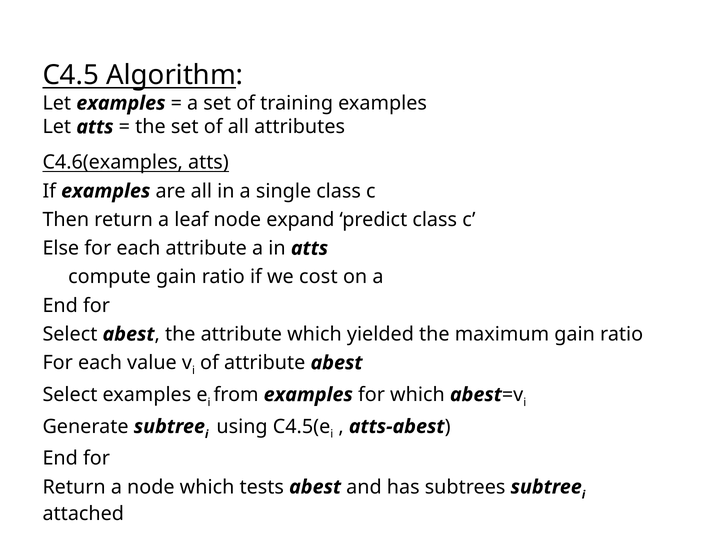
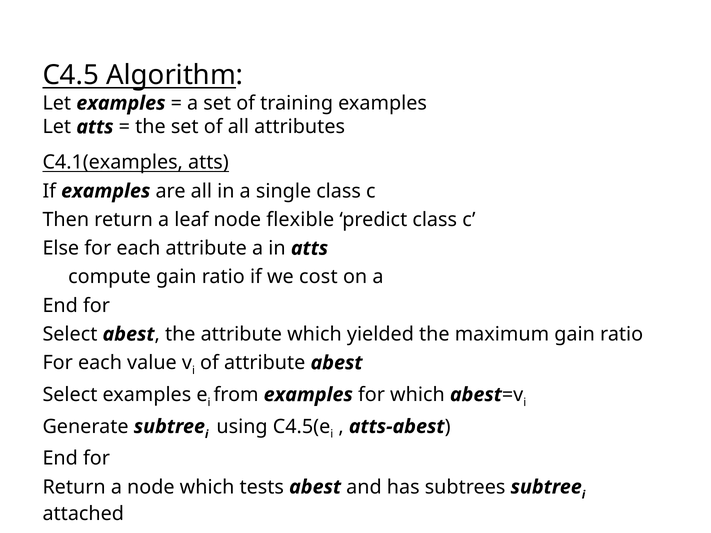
C4.6(examples: C4.6(examples -> C4.1(examples
expand: expand -> flexible
